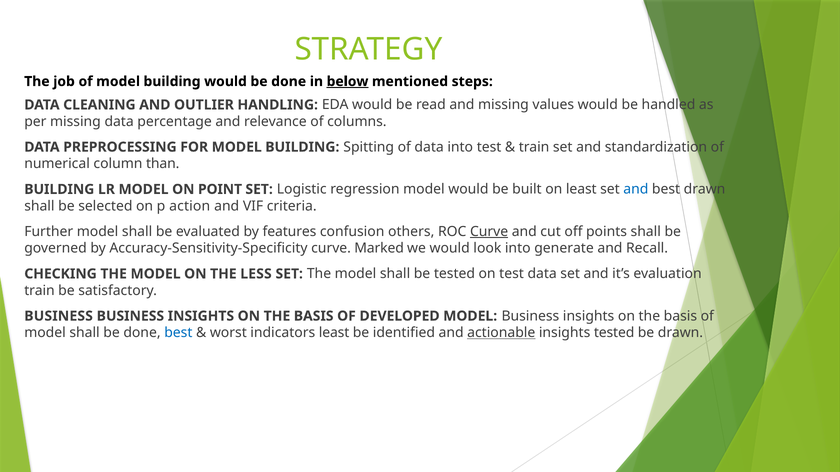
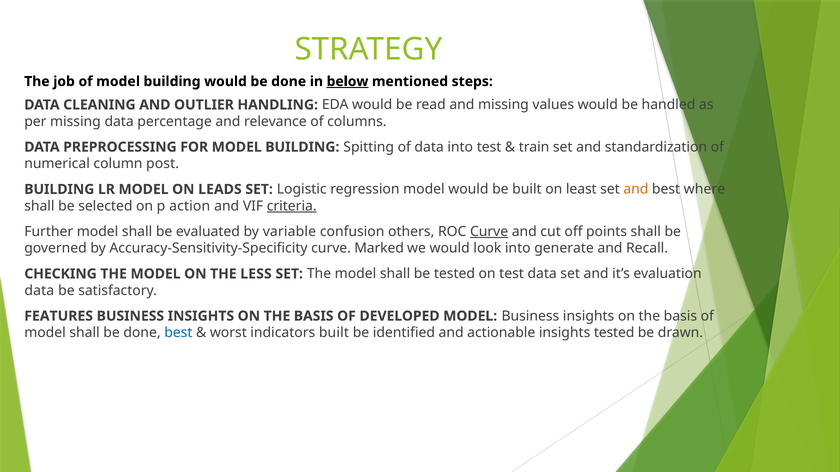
than: than -> post
POINT: POINT -> LEADS
and at (636, 189) colour: blue -> orange
best drawn: drawn -> where
criteria underline: none -> present
features: features -> variable
train at (39, 291): train -> data
BUSINESS at (59, 316): BUSINESS -> FEATURES
indicators least: least -> built
actionable underline: present -> none
